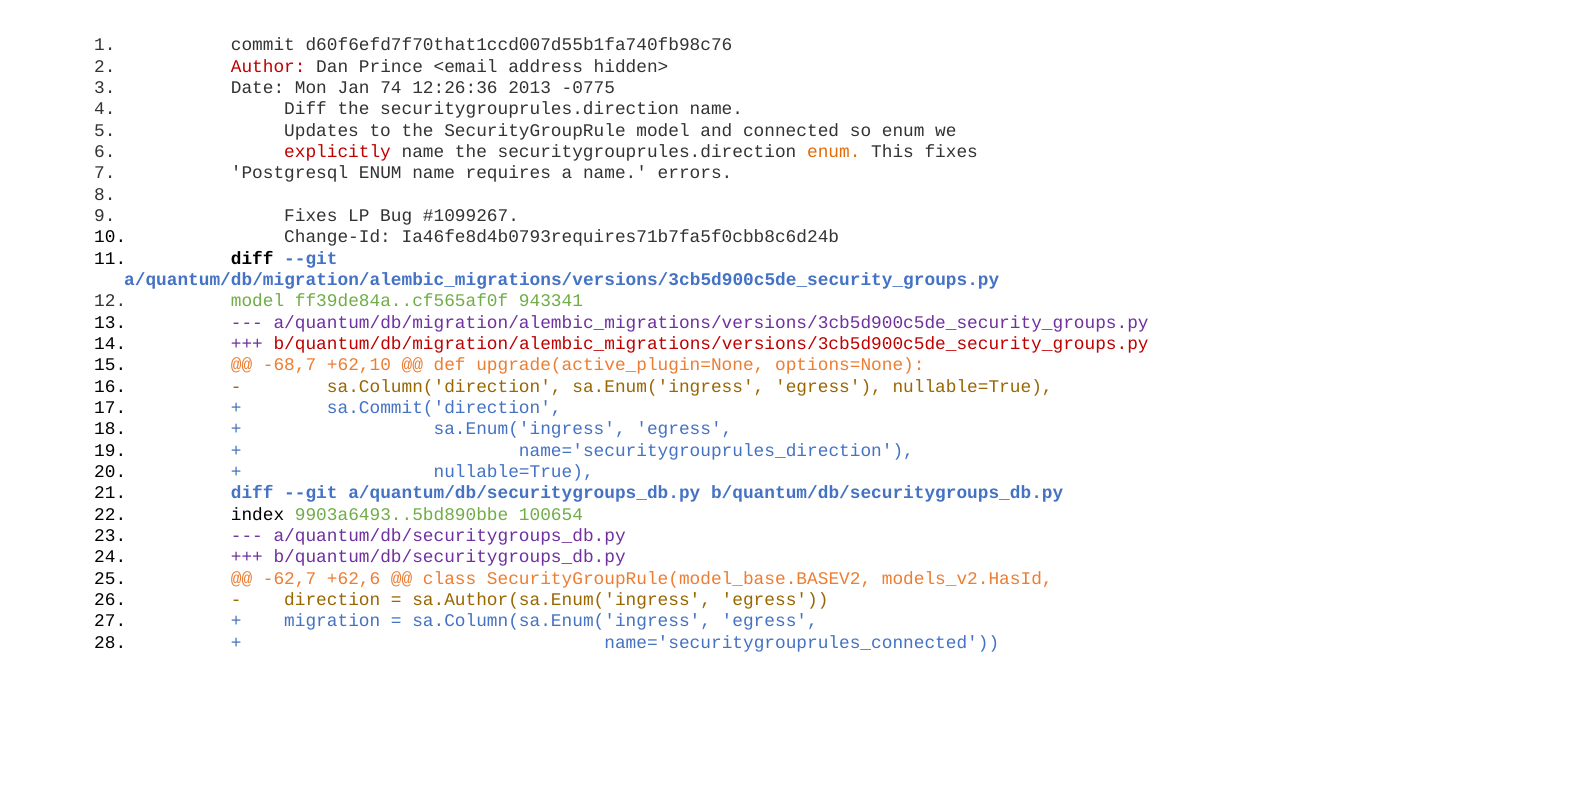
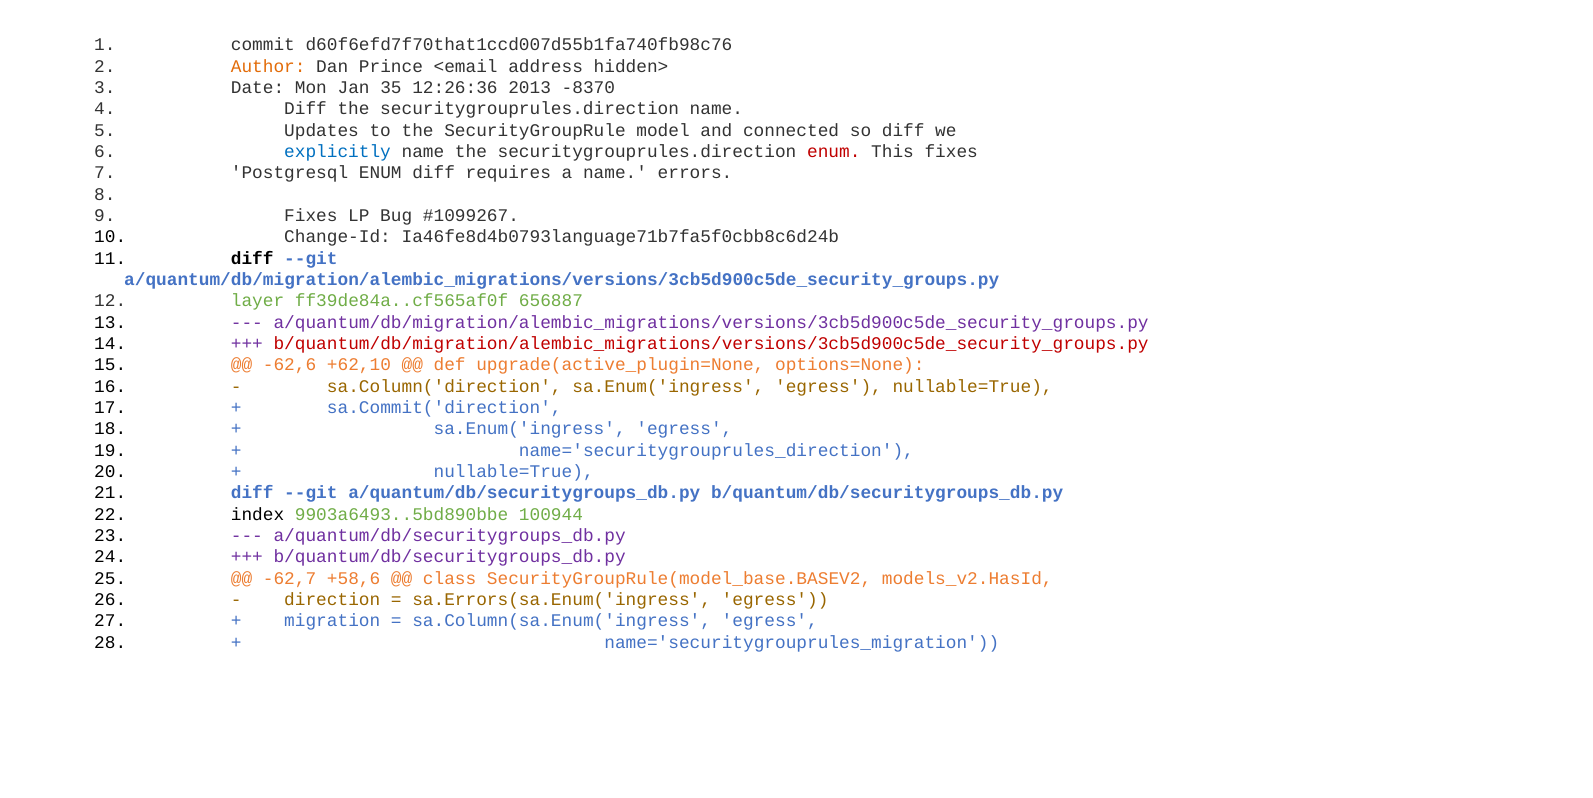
Author colour: red -> orange
74: 74 -> 35
-0775: -0775 -> -8370
so enum: enum -> diff
explicitly colour: red -> blue
enum at (834, 151) colour: orange -> red
ENUM name: name -> diff
Ia46fe8d4b0793requires71b7fa5f0cbb8c6d24b: Ia46fe8d4b0793requires71b7fa5f0cbb8c6d24b -> Ia46fe8d4b0793language71b7fa5f0cbb8c6d24b
model at (258, 301): model -> layer
943341: 943341 -> 656887
-68,7: -68,7 -> -62,6
100654: 100654 -> 100944
+62,6: +62,6 -> +58,6
sa.Author(sa.Enum('ingress: sa.Author(sa.Enum('ingress -> sa.Errors(sa.Enum('ingress
name='securitygrouprules_connected: name='securitygrouprules_connected -> name='securitygrouprules_migration
